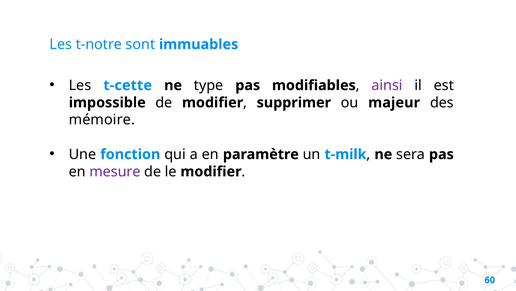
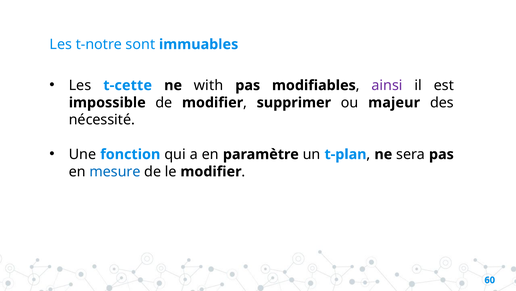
type: type -> with
mémoire: mémoire -> nécessité
t-milk: t-milk -> t-plan
mesure colour: purple -> blue
